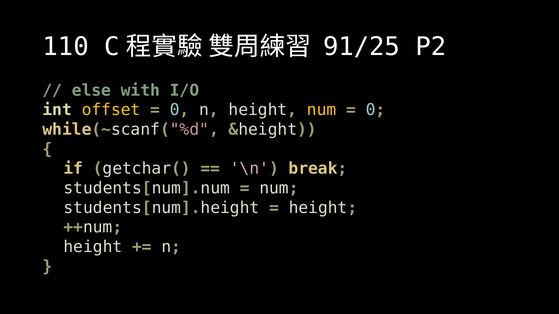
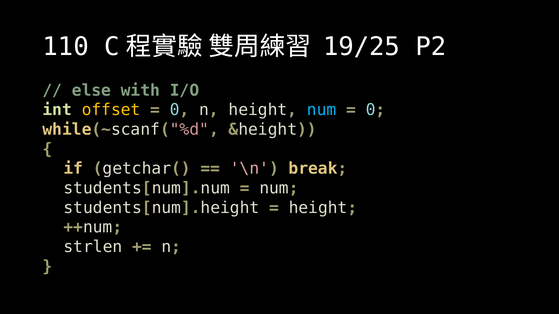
91/25: 91/25 -> 19/25
num at (322, 110) colour: yellow -> light blue
height at (93, 247): height -> strlen
